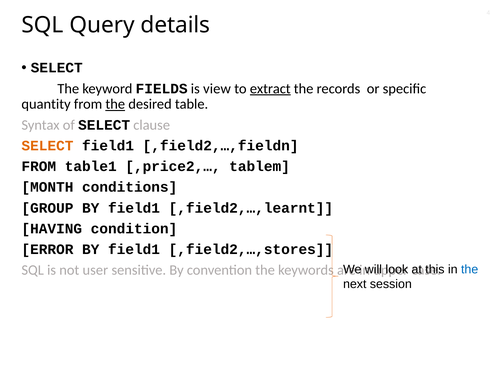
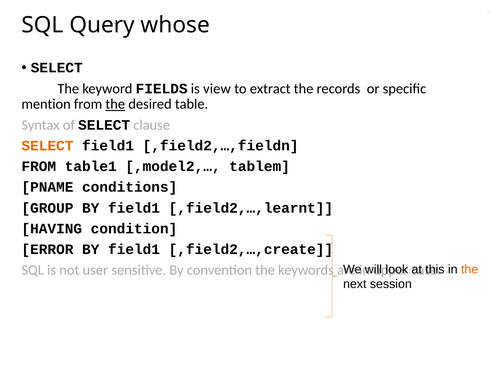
details: details -> whose
extract underline: present -> none
quantity: quantity -> mention
,price2,…: ,price2,… -> ,model2,…
MONTH: MONTH -> PNAME
,field2,…,stores: ,field2,…,stores -> ,field2,…,create
the at (470, 270) colour: blue -> orange
